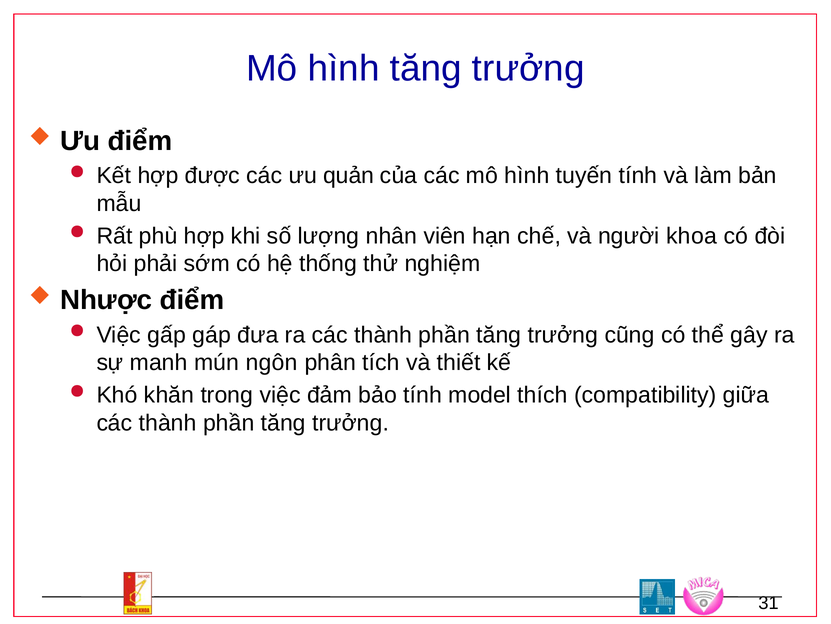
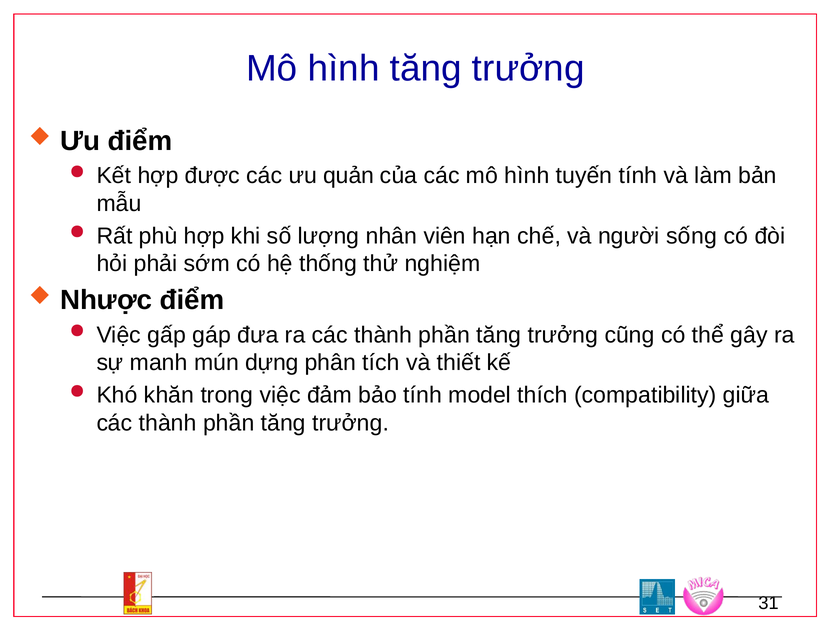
khoa: khoa -> sống
ngôn: ngôn -> dựng
